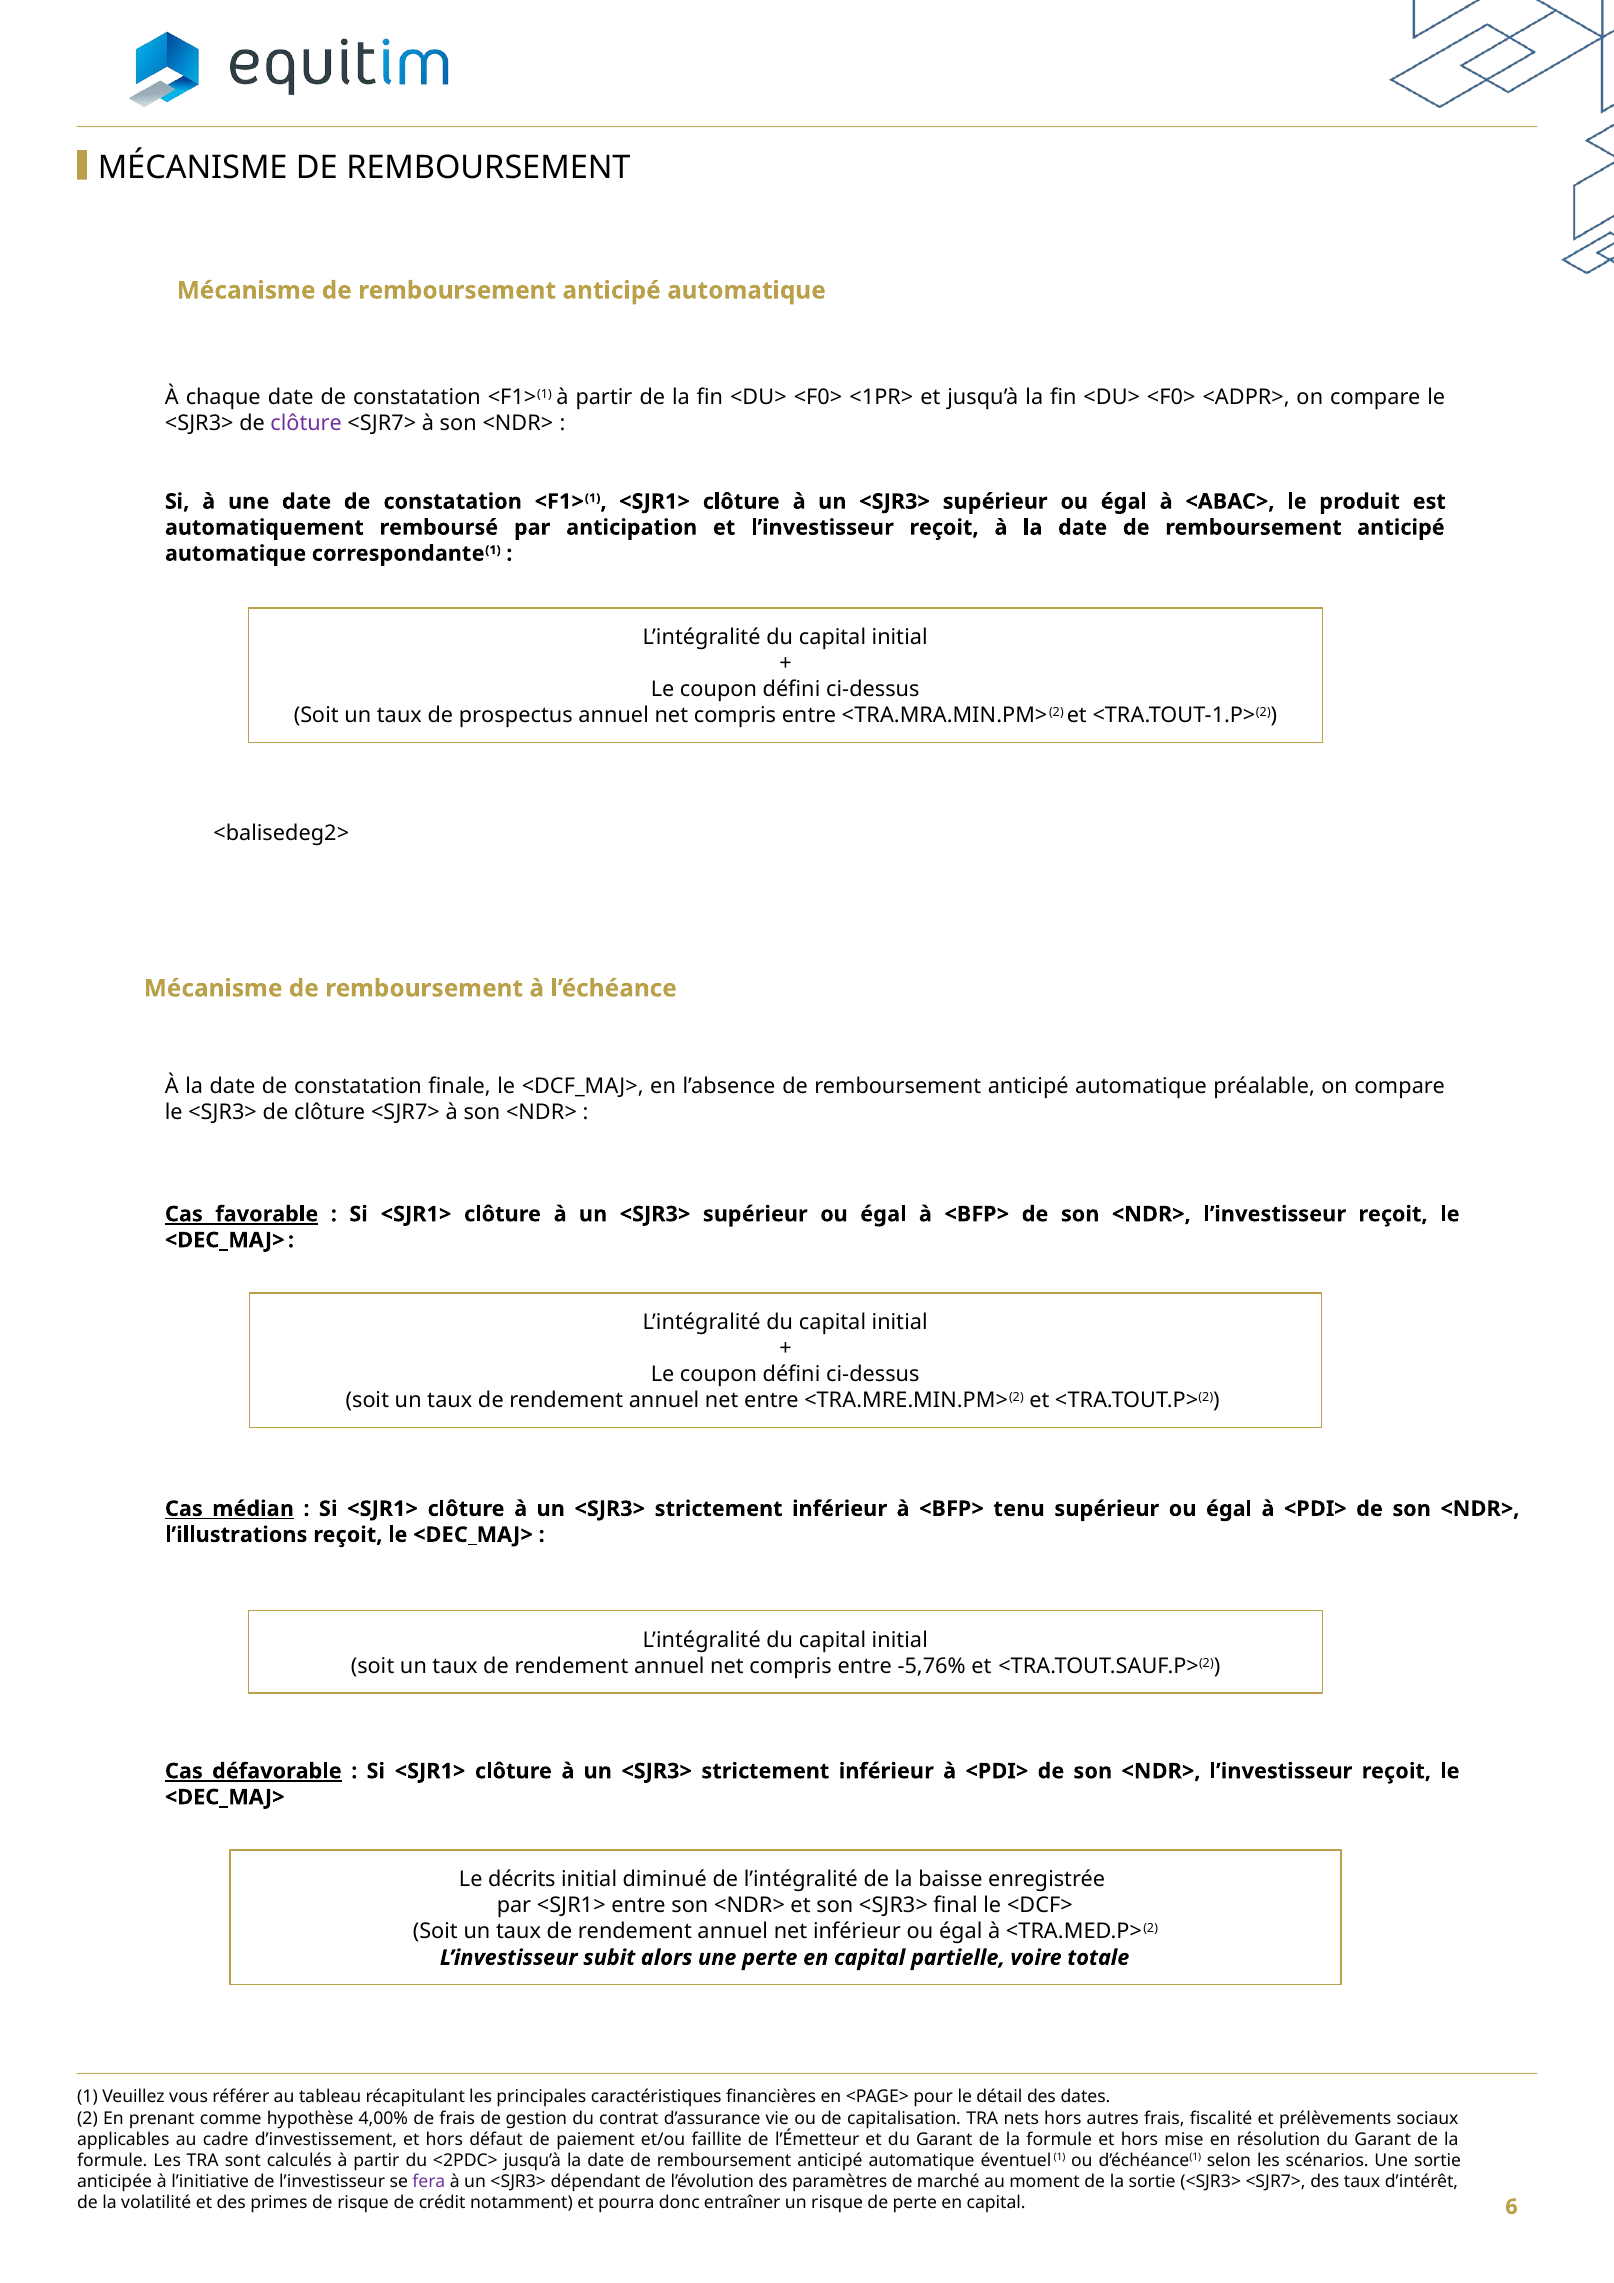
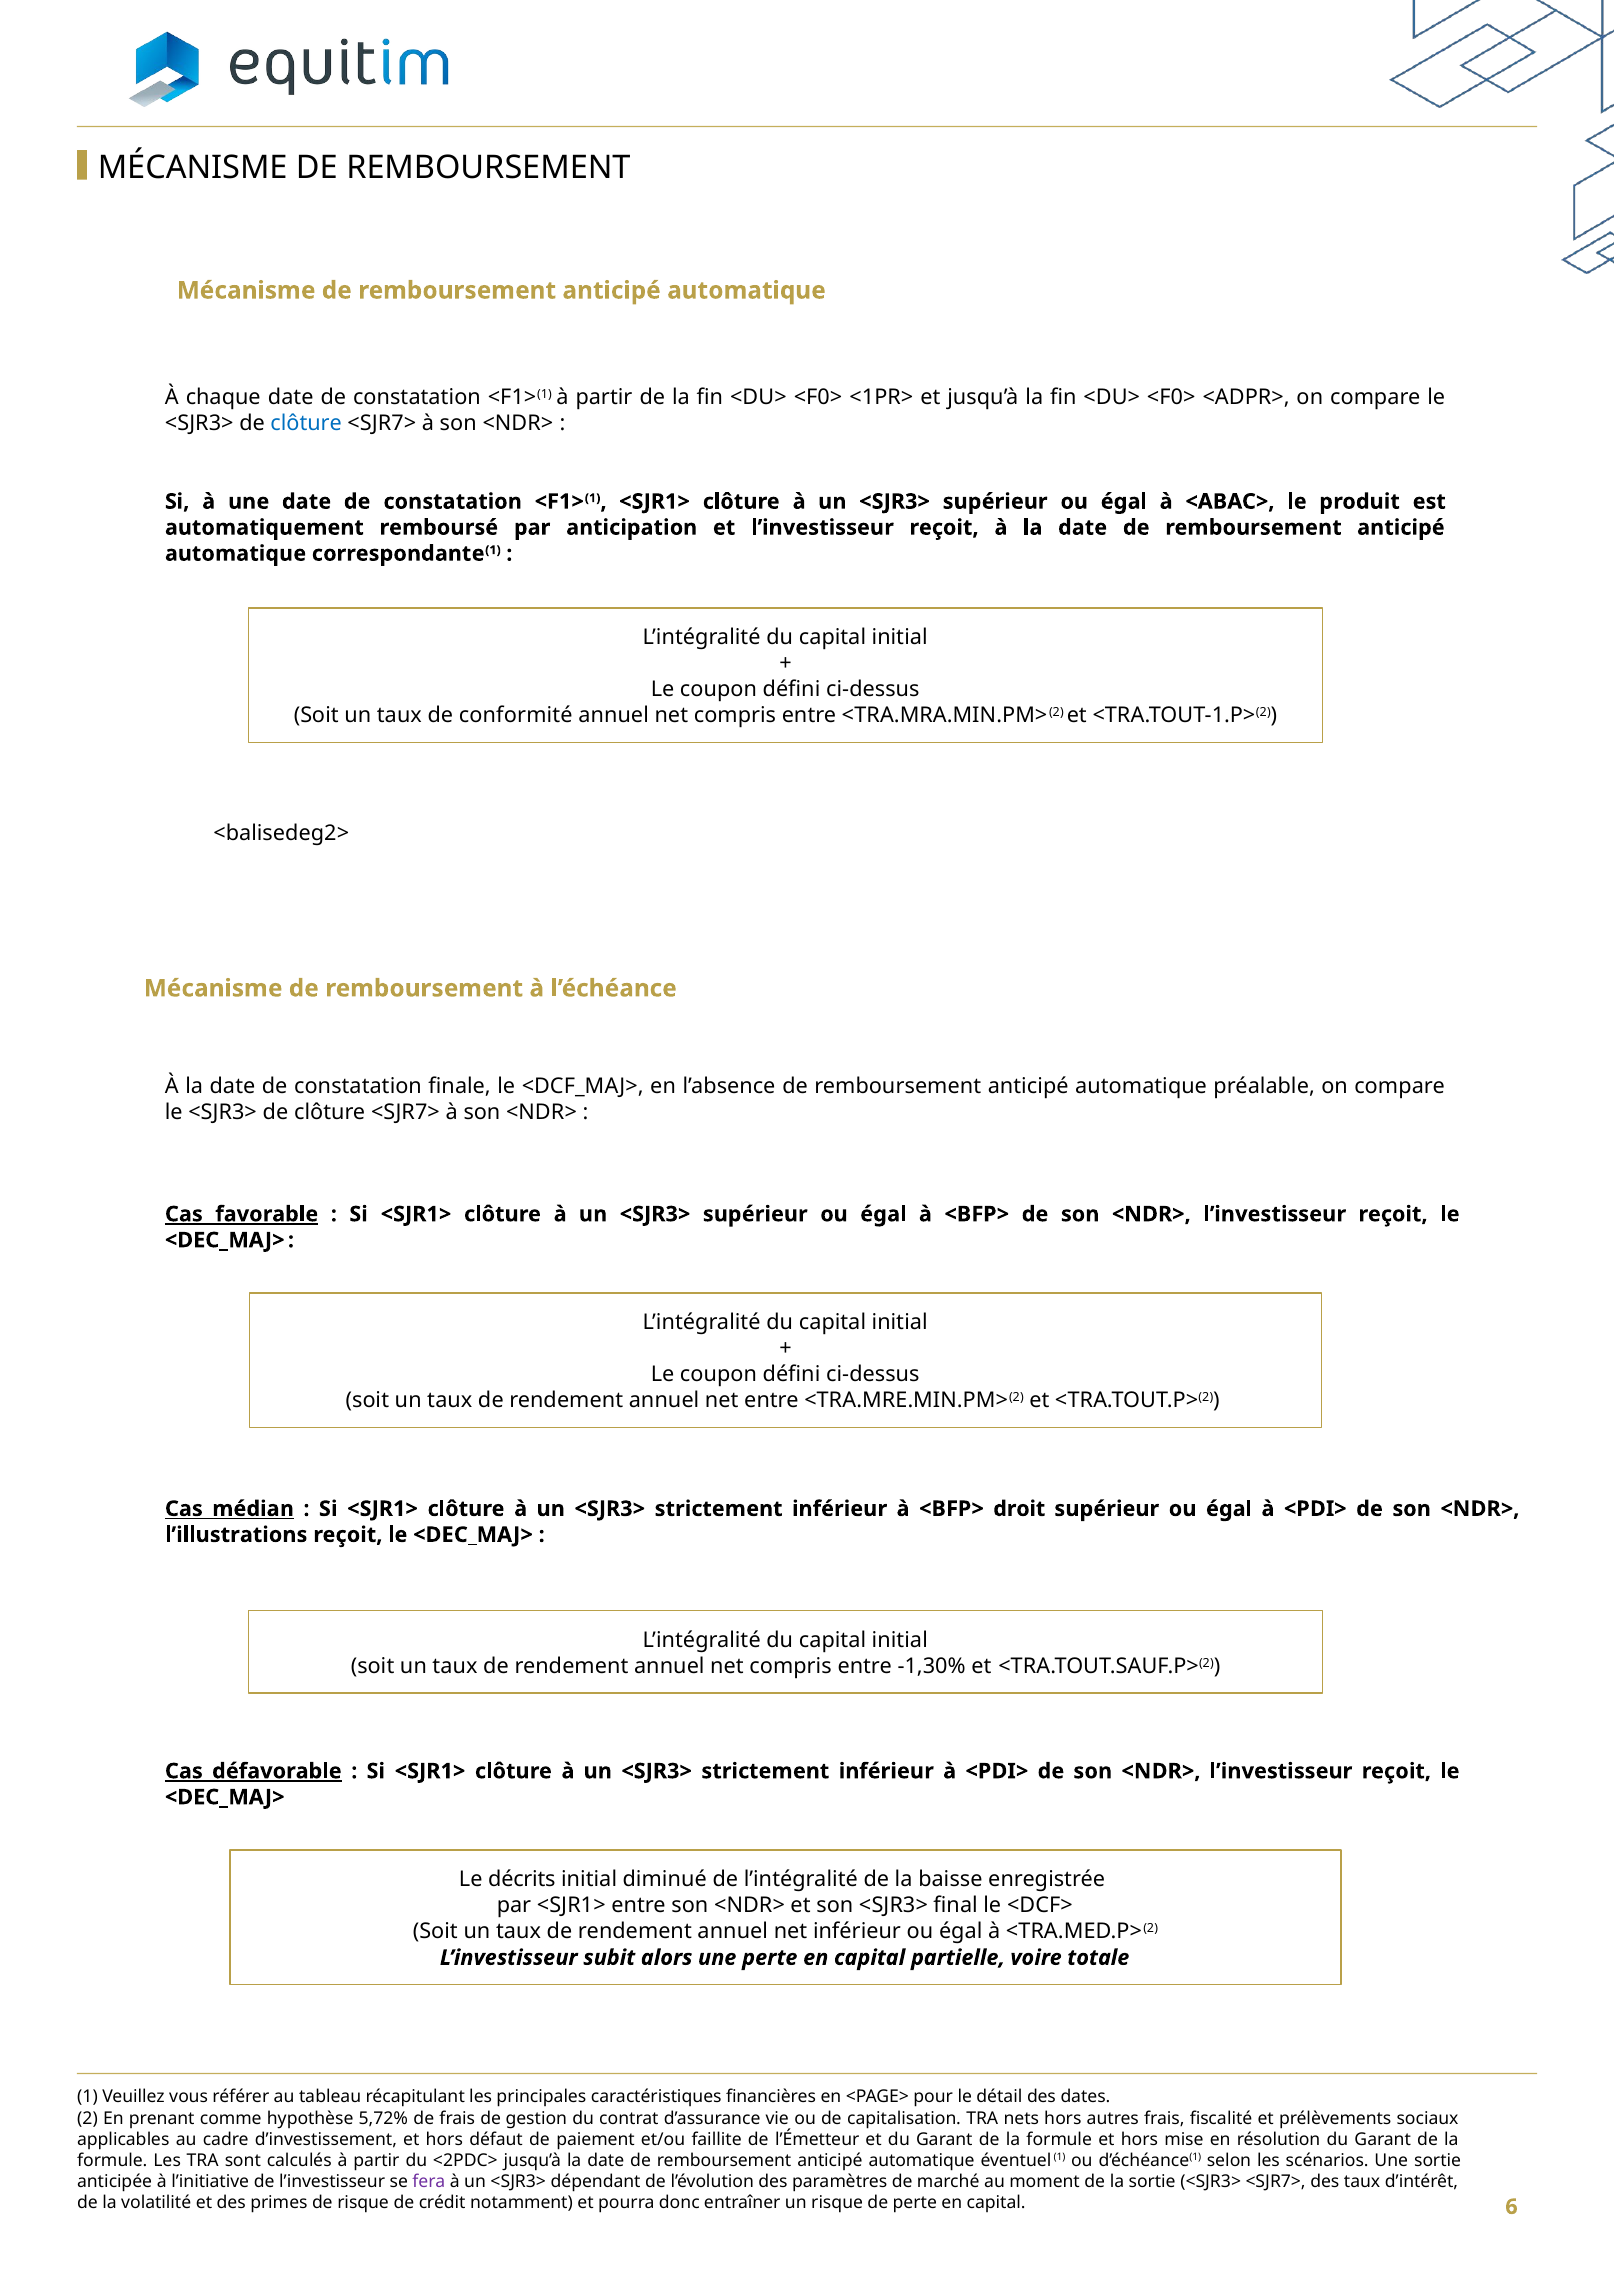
clôture at (306, 424) colour: purple -> blue
prospectus: prospectus -> conformité
tenu: tenu -> droit
-5,76%: -5,76% -> -1,30%
4,00%: 4,00% -> 5,72%
